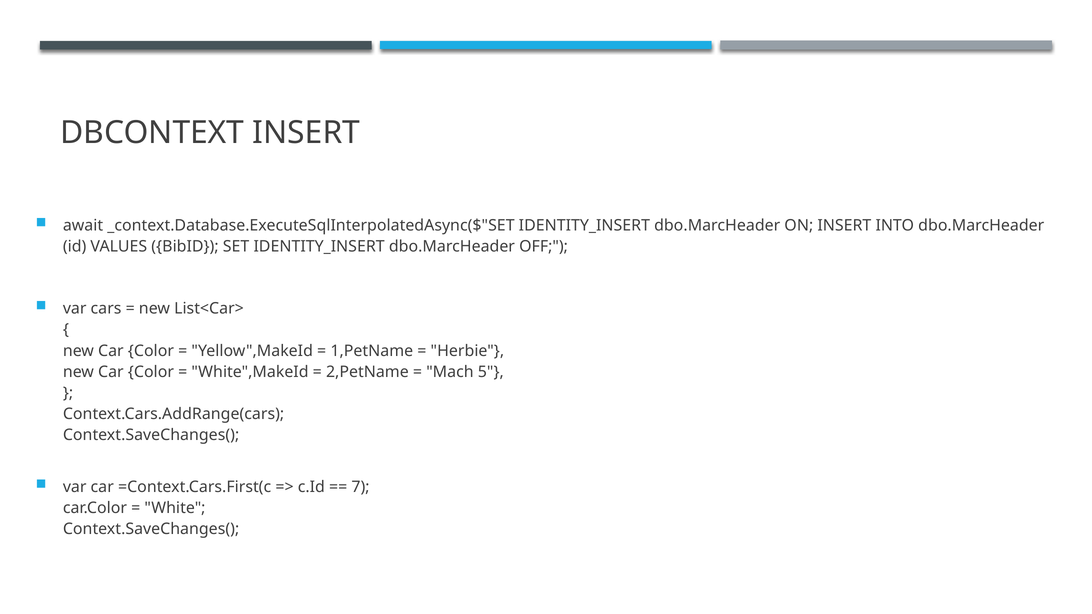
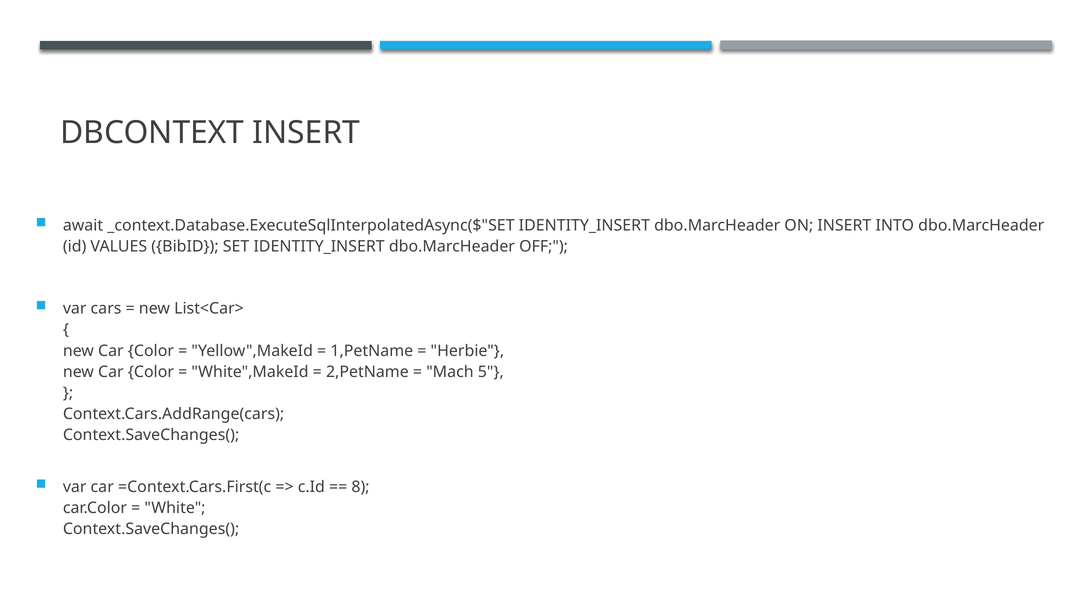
7: 7 -> 8
